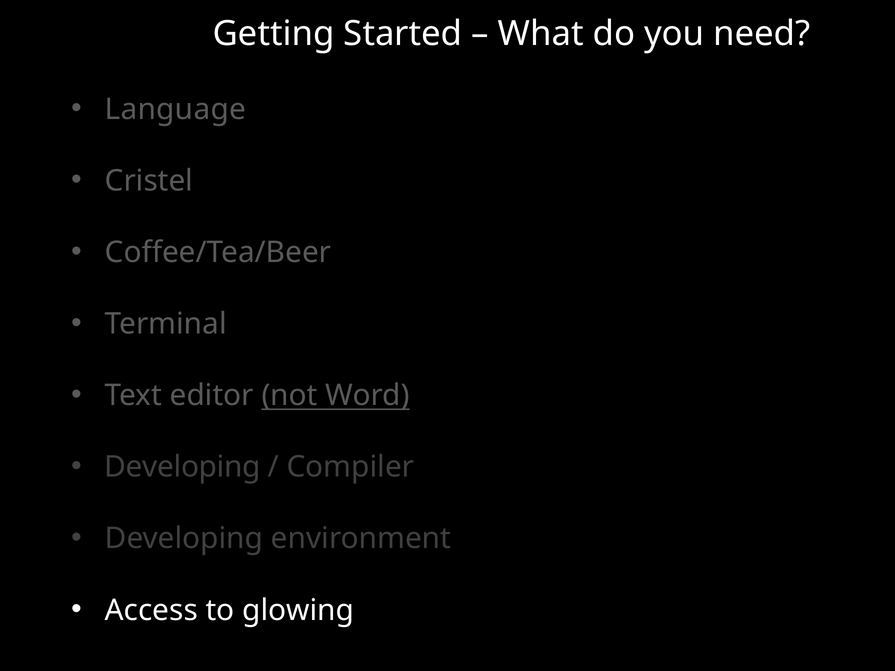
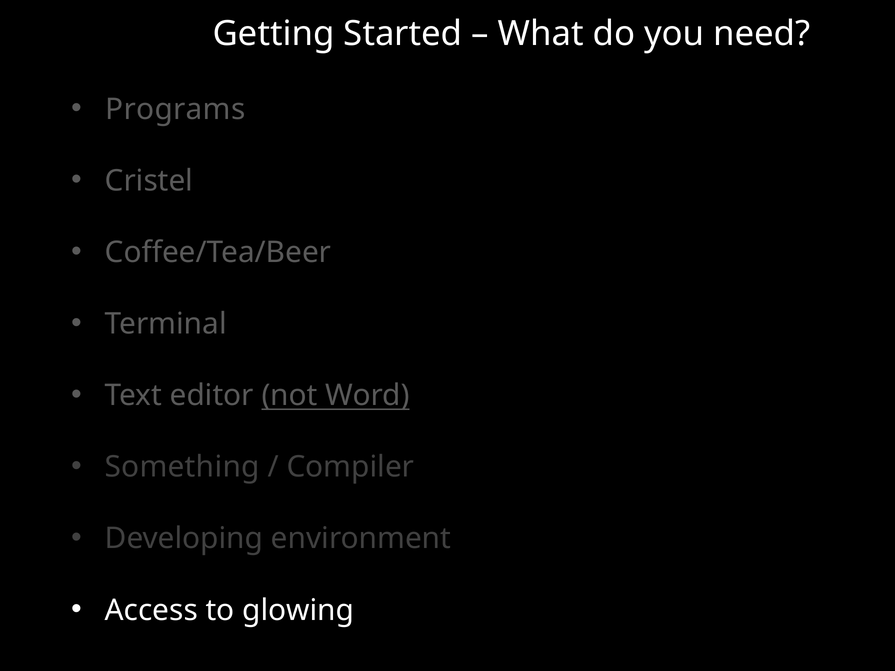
Language: Language -> Programs
Developing at (182, 467): Developing -> Something
